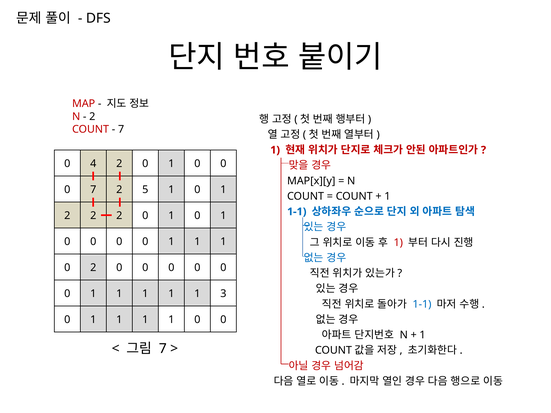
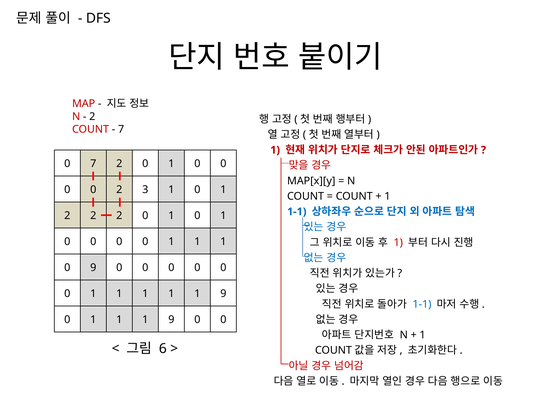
0 4: 4 -> 7
7 at (93, 190): 7 -> 0
5: 5 -> 3
0 2: 2 -> 9
3 at (223, 294): 3 -> 9
1 at (171, 320): 1 -> 9
7 at (163, 349): 7 -> 6
